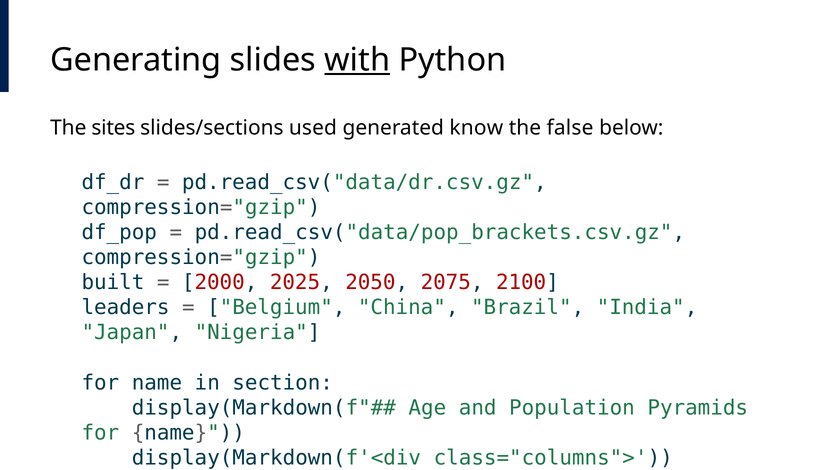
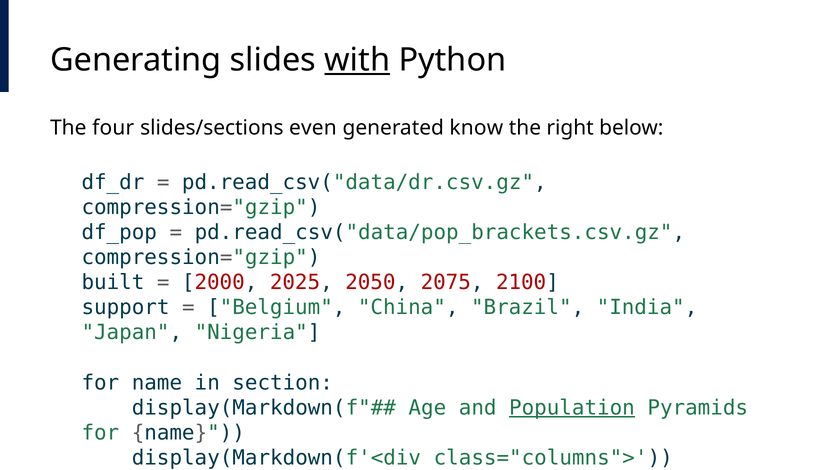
sites: sites -> four
used: used -> even
false: false -> right
leaders: leaders -> support
Population underline: none -> present
